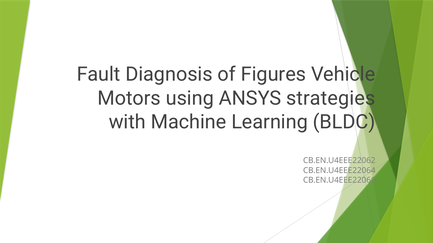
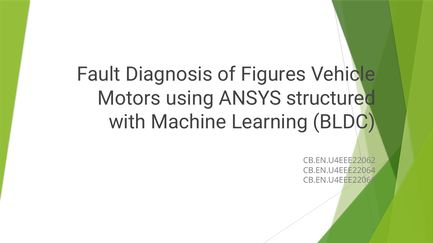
strategies: strategies -> structured
